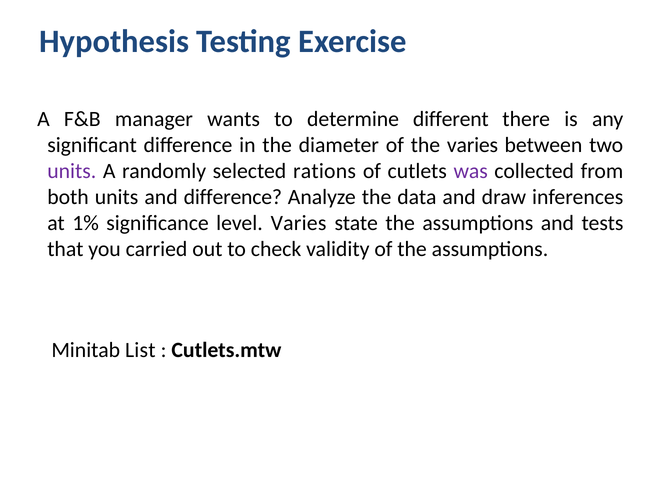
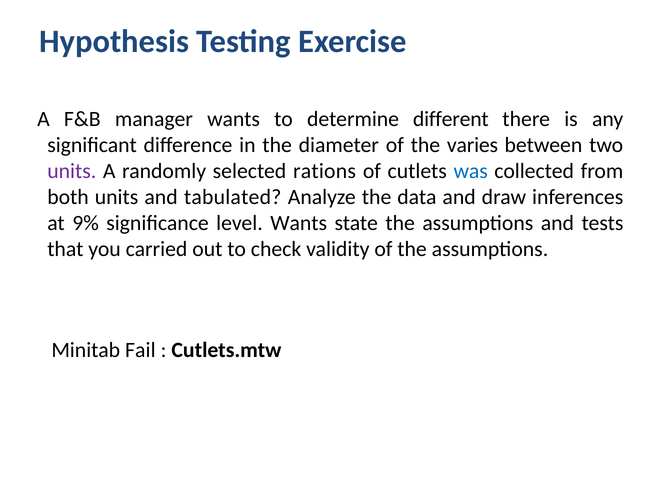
was colour: purple -> blue
and difference: difference -> tabulated
1%: 1% -> 9%
level Varies: Varies -> Wants
List: List -> Fail
